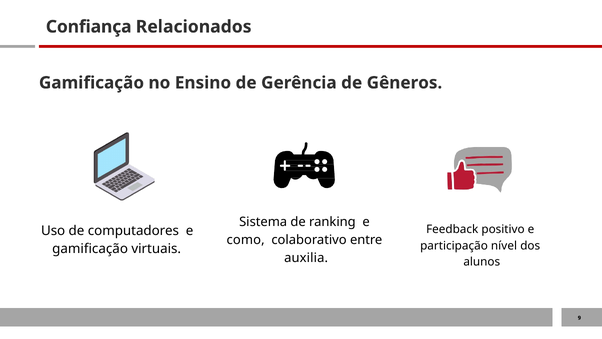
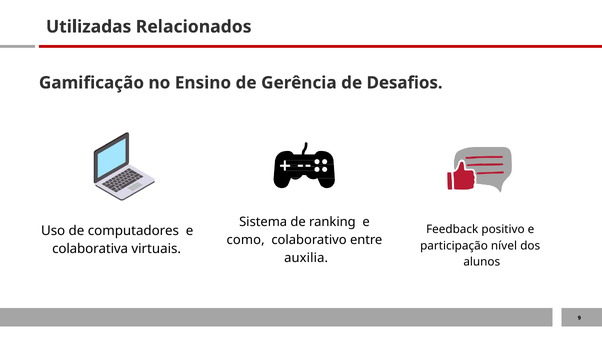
Confiança: Confiança -> Utilizadas
Gêneros: Gêneros -> Desafios
gamificação at (90, 249): gamificação -> colaborativa
